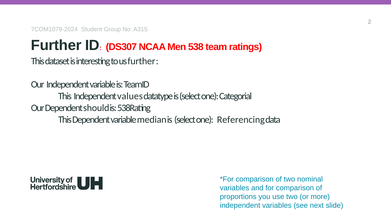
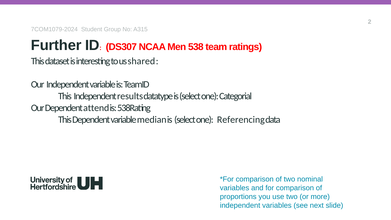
us further: further -> shared
values: values -> results
should: should -> attend
